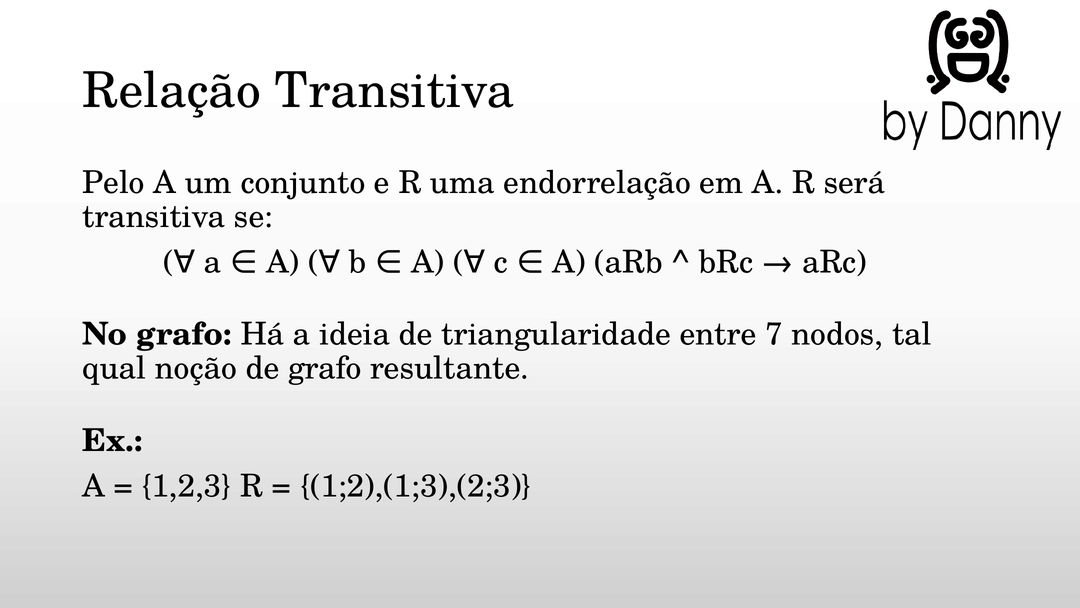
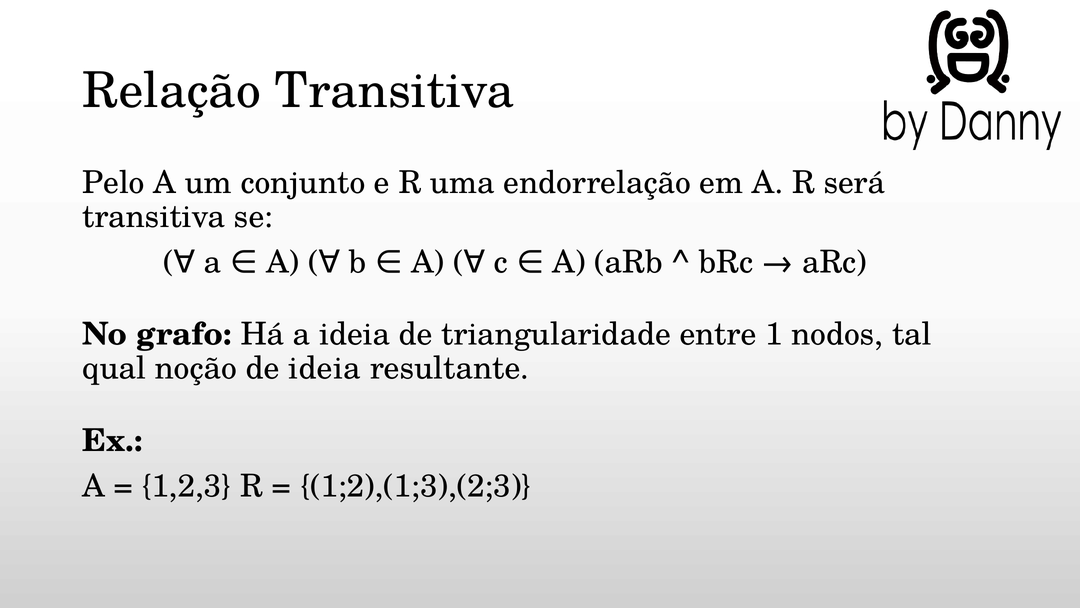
7: 7 -> 1
de grafo: grafo -> ideia
